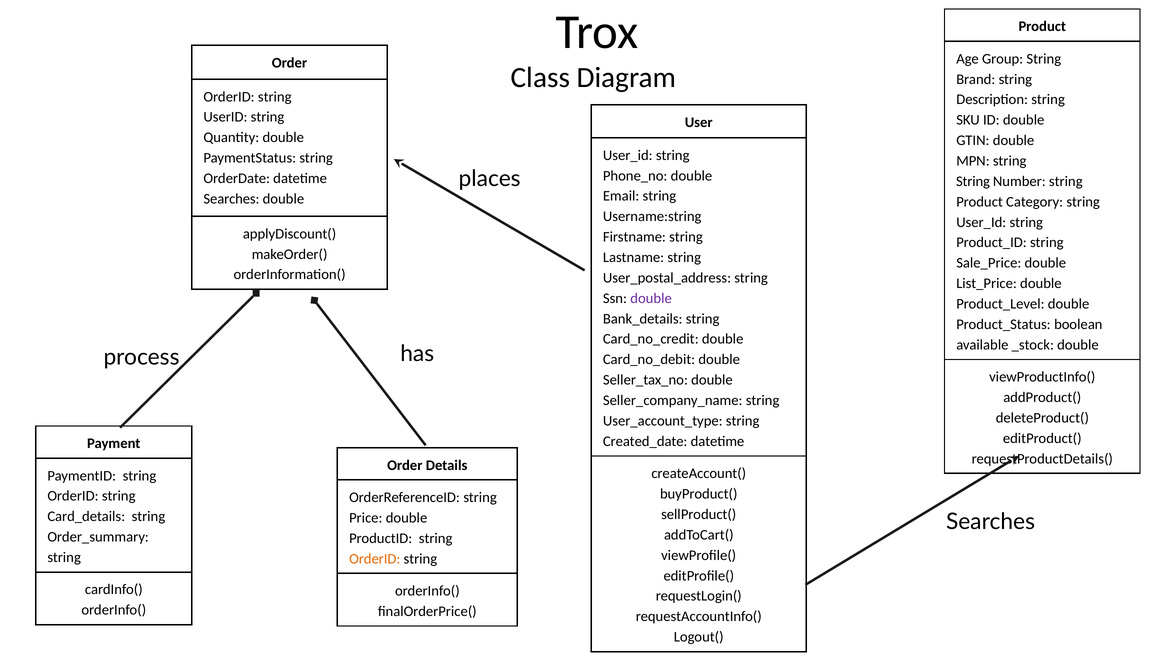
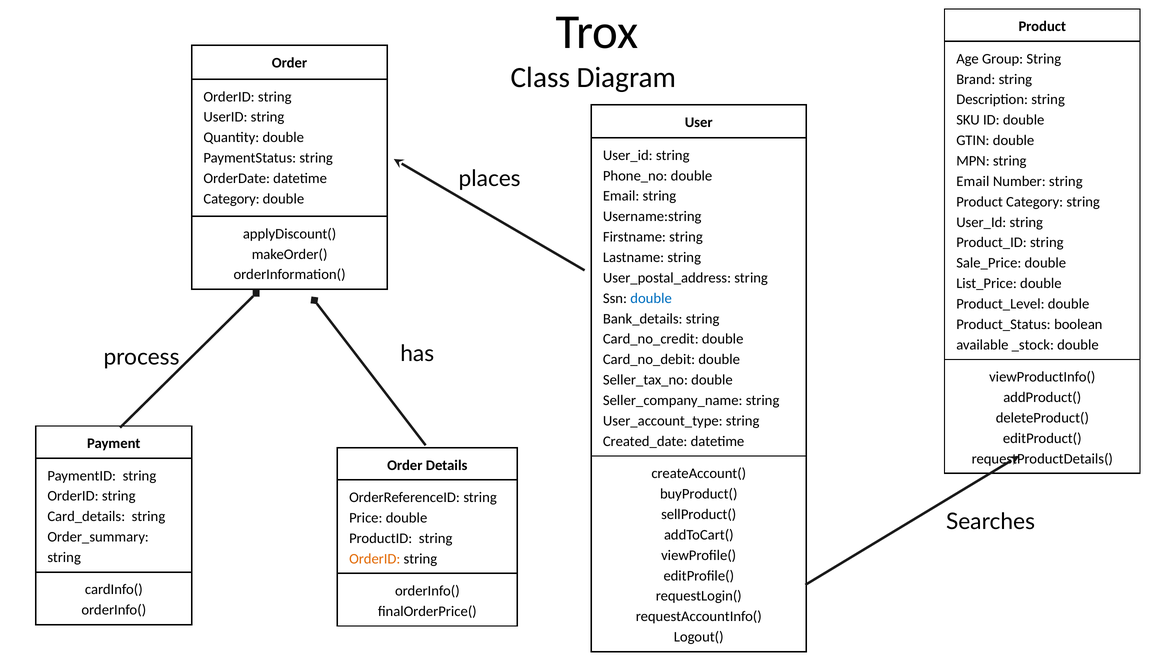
String at (973, 181): String -> Email
Searches at (232, 199): Searches -> Category
double at (651, 298) colour: purple -> blue
